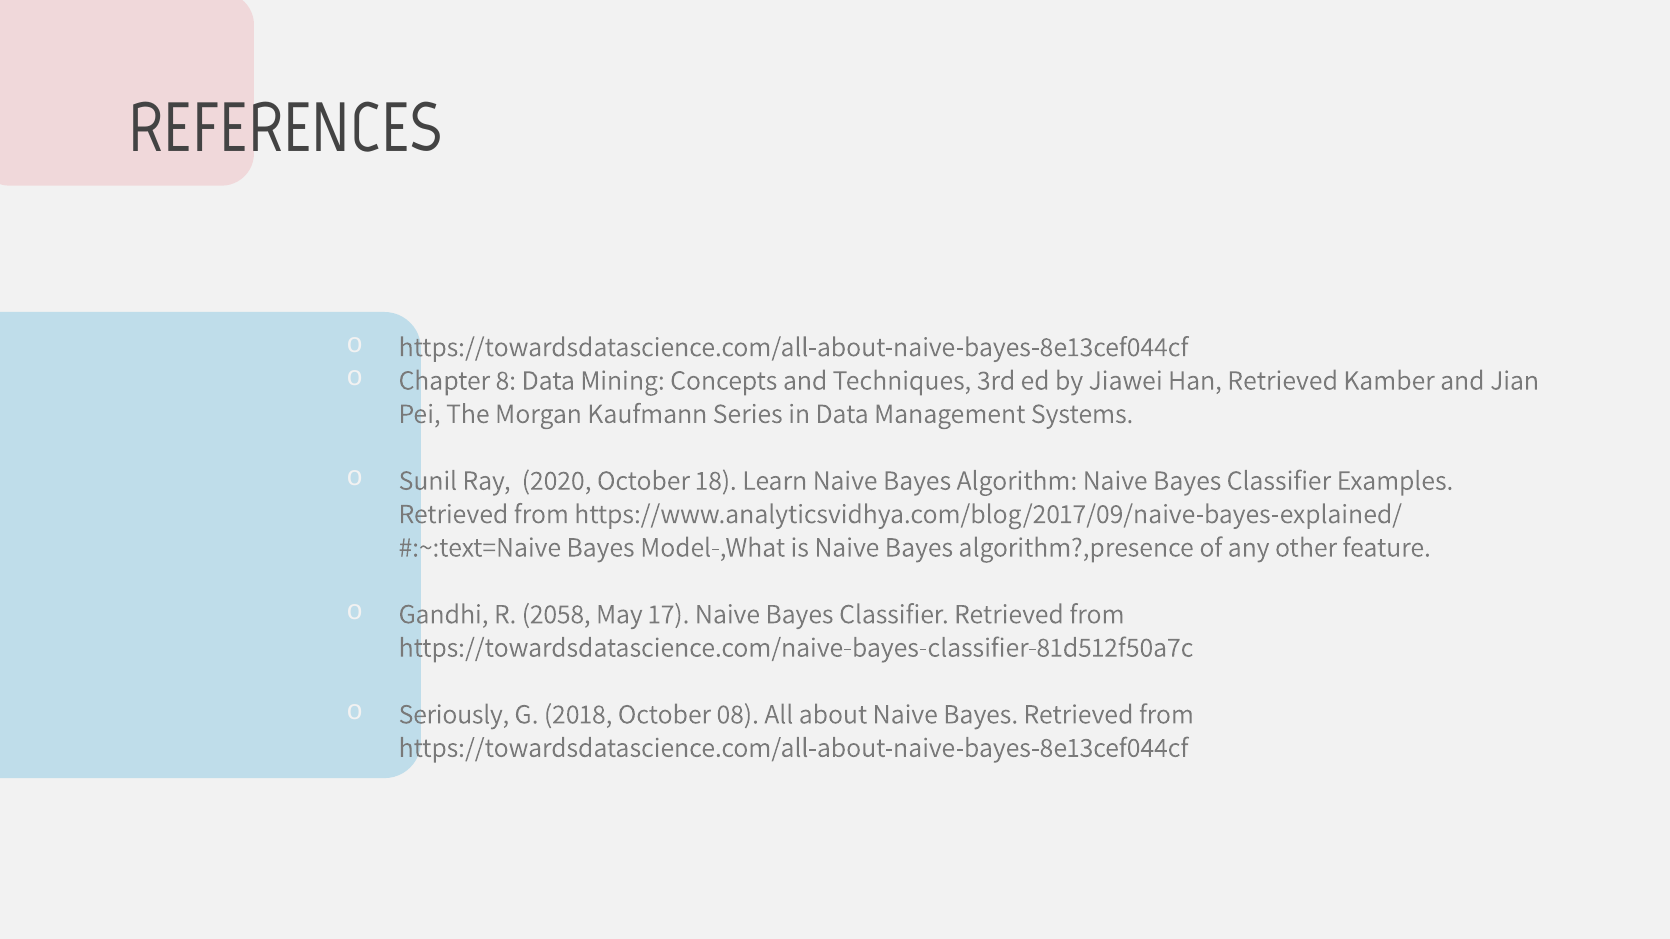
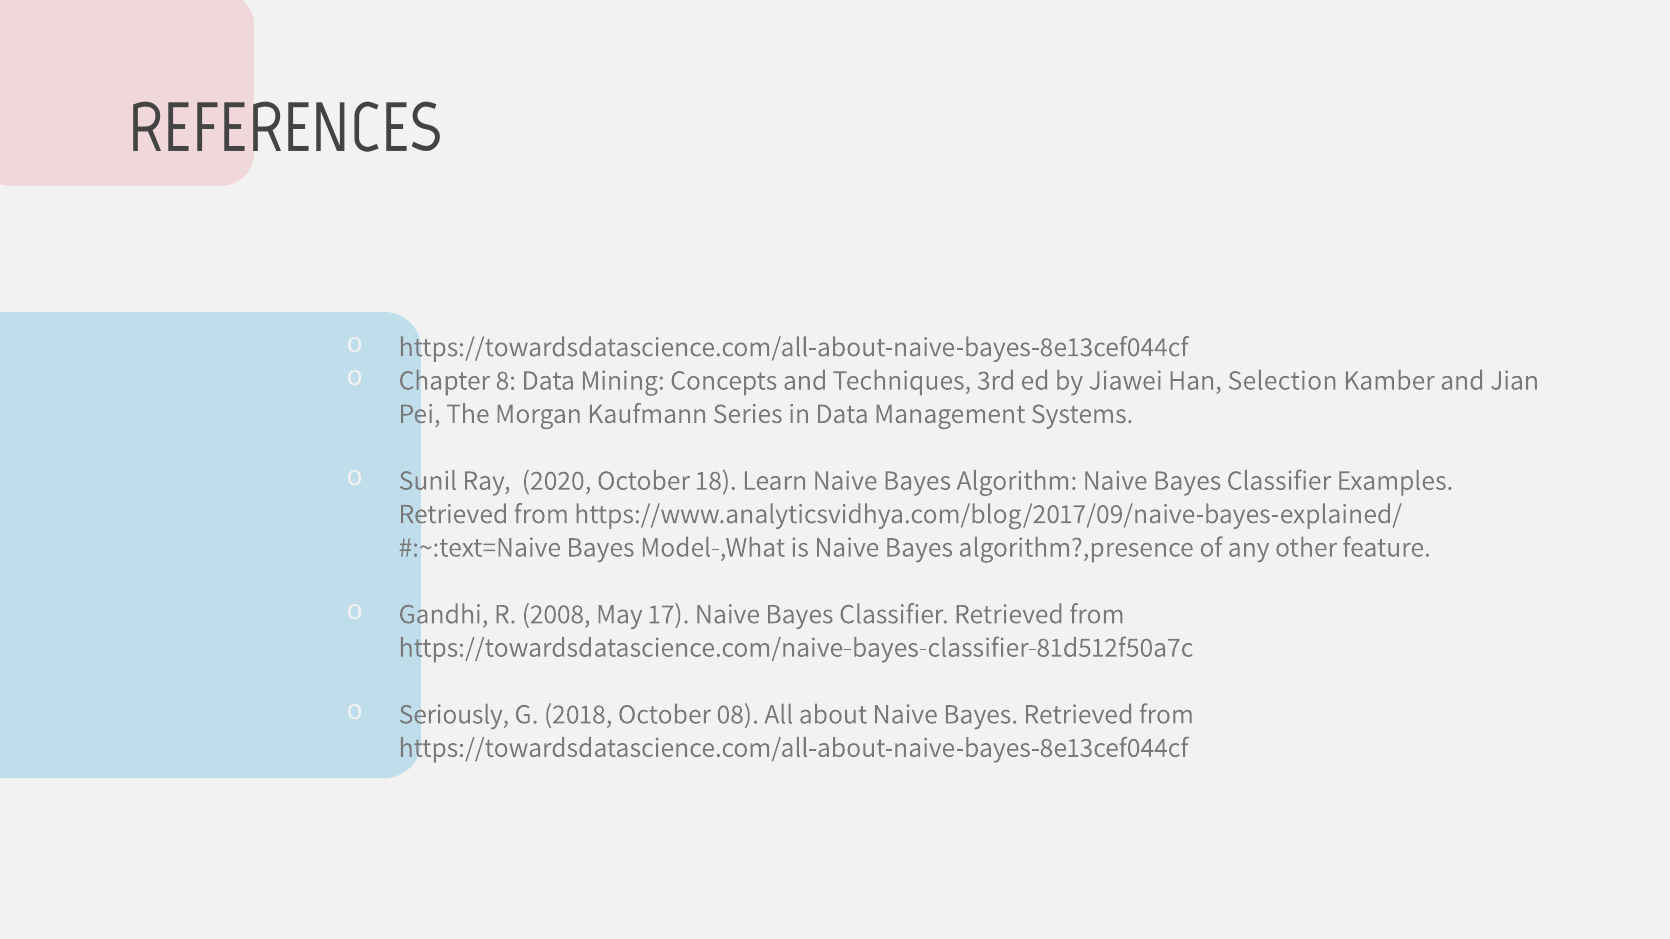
Han Retrieved: Retrieved -> Selection
2058: 2058 -> 2008
